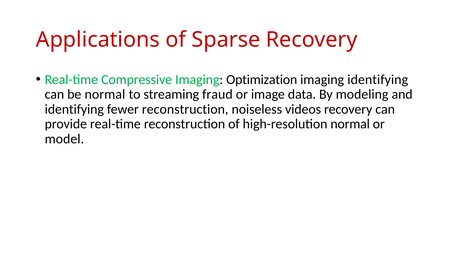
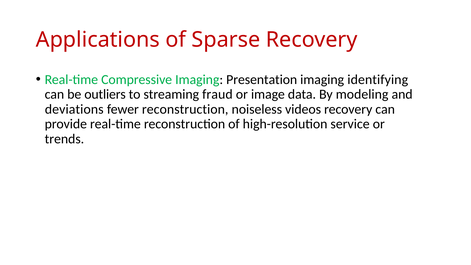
Optimization: Optimization -> Presentation
be normal: normal -> outliers
identifying at (74, 109): identifying -> deviations
high-resolution normal: normal -> service
model: model -> trends
